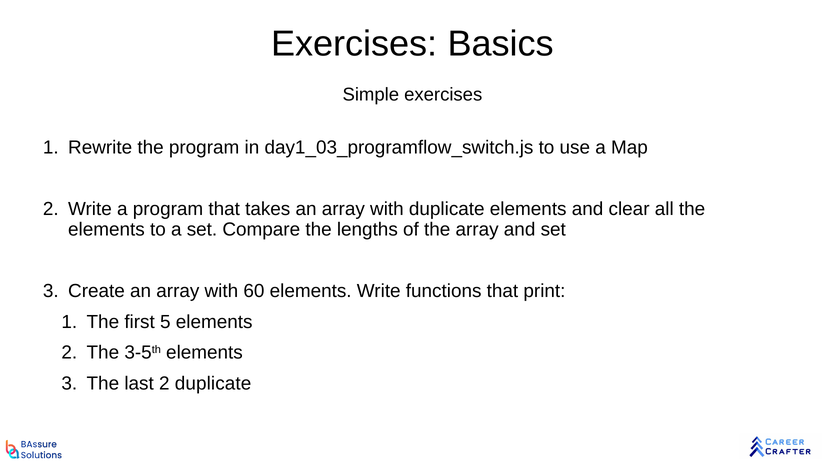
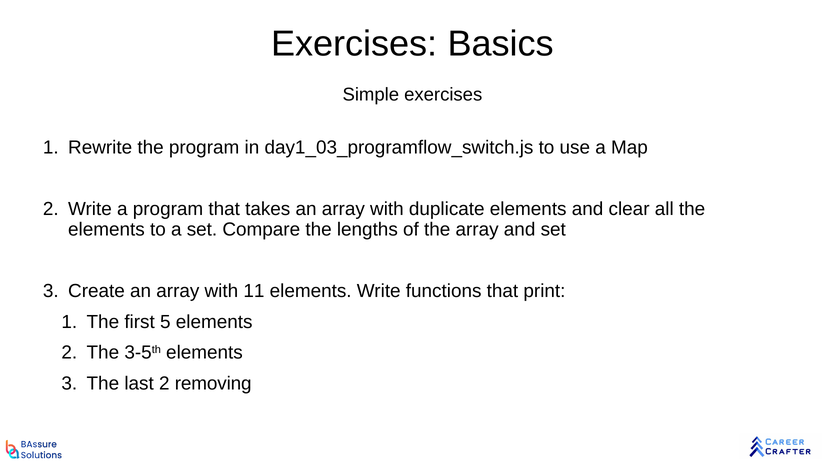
60: 60 -> 11
2 duplicate: duplicate -> removing
